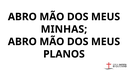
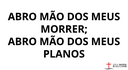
MINHAS: MINHAS -> MORRER
